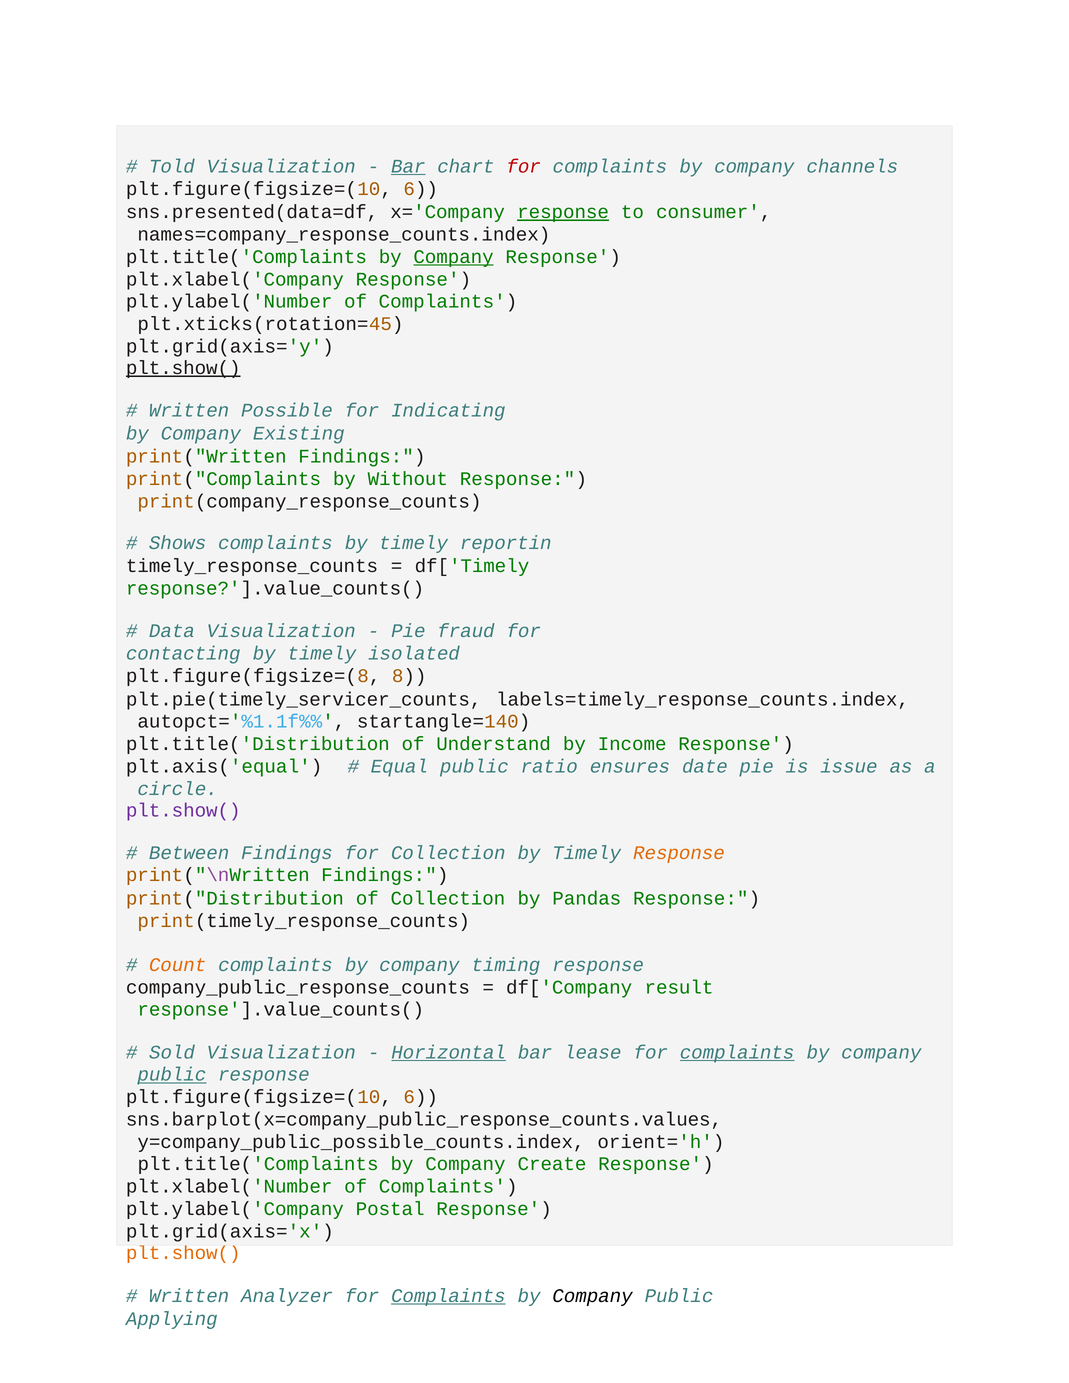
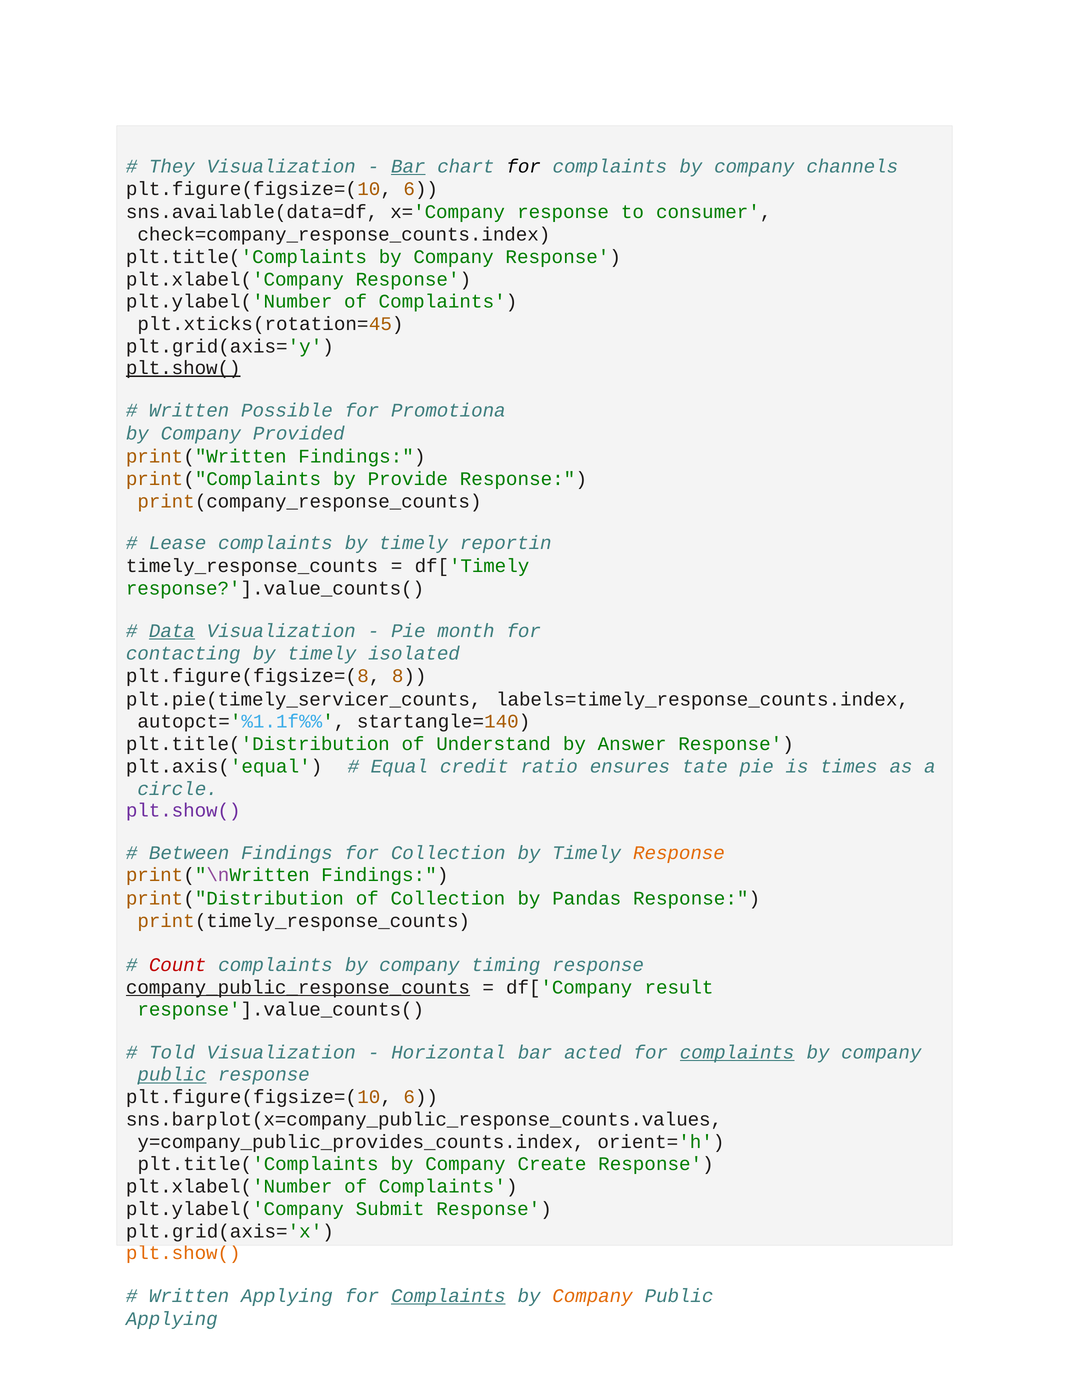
Told: Told -> They
for at (524, 166) colour: red -> black
sns.presented(data=df: sns.presented(data=df -> sns.available(data=df
response at (563, 212) underline: present -> none
names=company_response_counts.index: names=company_response_counts.index -> check=company_response_counts.index
Company at (454, 257) underline: present -> none
Indicating: Indicating -> Promotiona
Existing: Existing -> Provided
Without: Without -> Provide
Shows: Shows -> Lease
Data underline: none -> present
fraud: fraud -> month
Income: Income -> Answer
Equal public: public -> credit
date: date -> tate
issue: issue -> times
Count colour: orange -> red
company_public_response_counts underline: none -> present
Sold: Sold -> Told
Horizontal underline: present -> none
lease: lease -> acted
y=company_public_possible_counts.index: y=company_public_possible_counts.index -> y=company_public_provides_counts.index
Postal: Postal -> Submit
Written Analyzer: Analyzer -> Applying
Company at (593, 1296) colour: black -> orange
